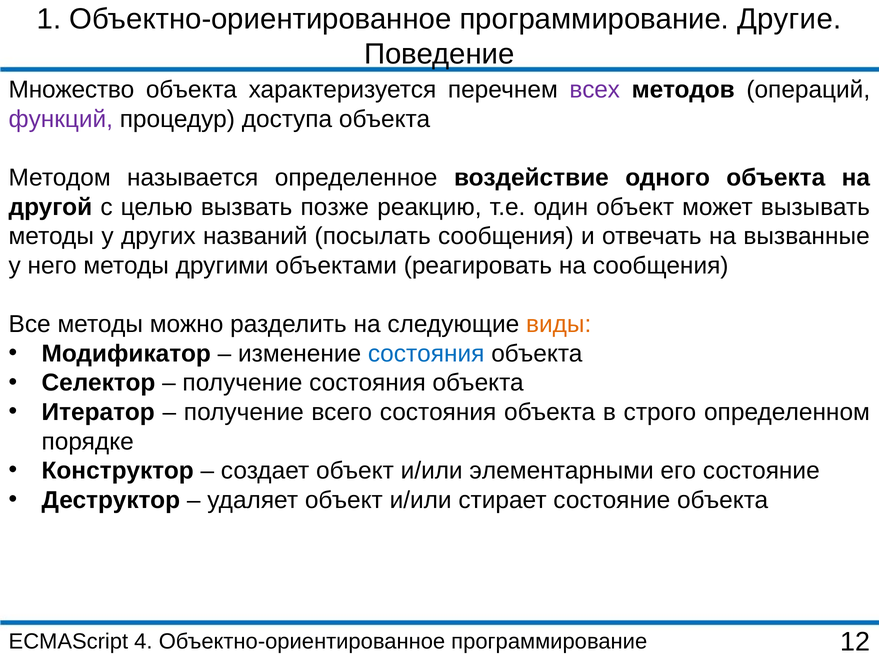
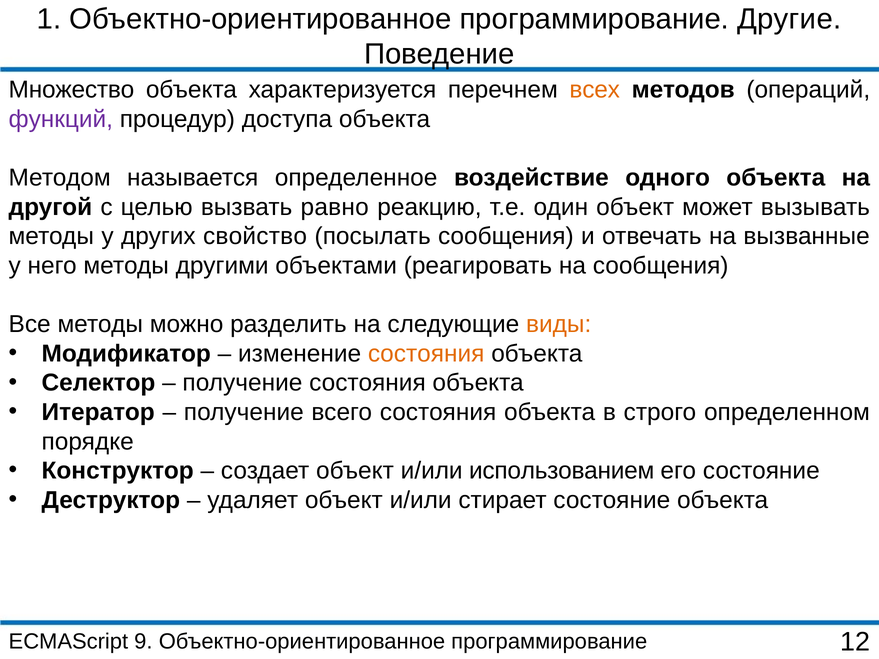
всех colour: purple -> orange
позже: позже -> равно
названий: названий -> свойство
состояния at (426, 354) colour: blue -> orange
элементарными: элементарными -> использованием
4: 4 -> 9
